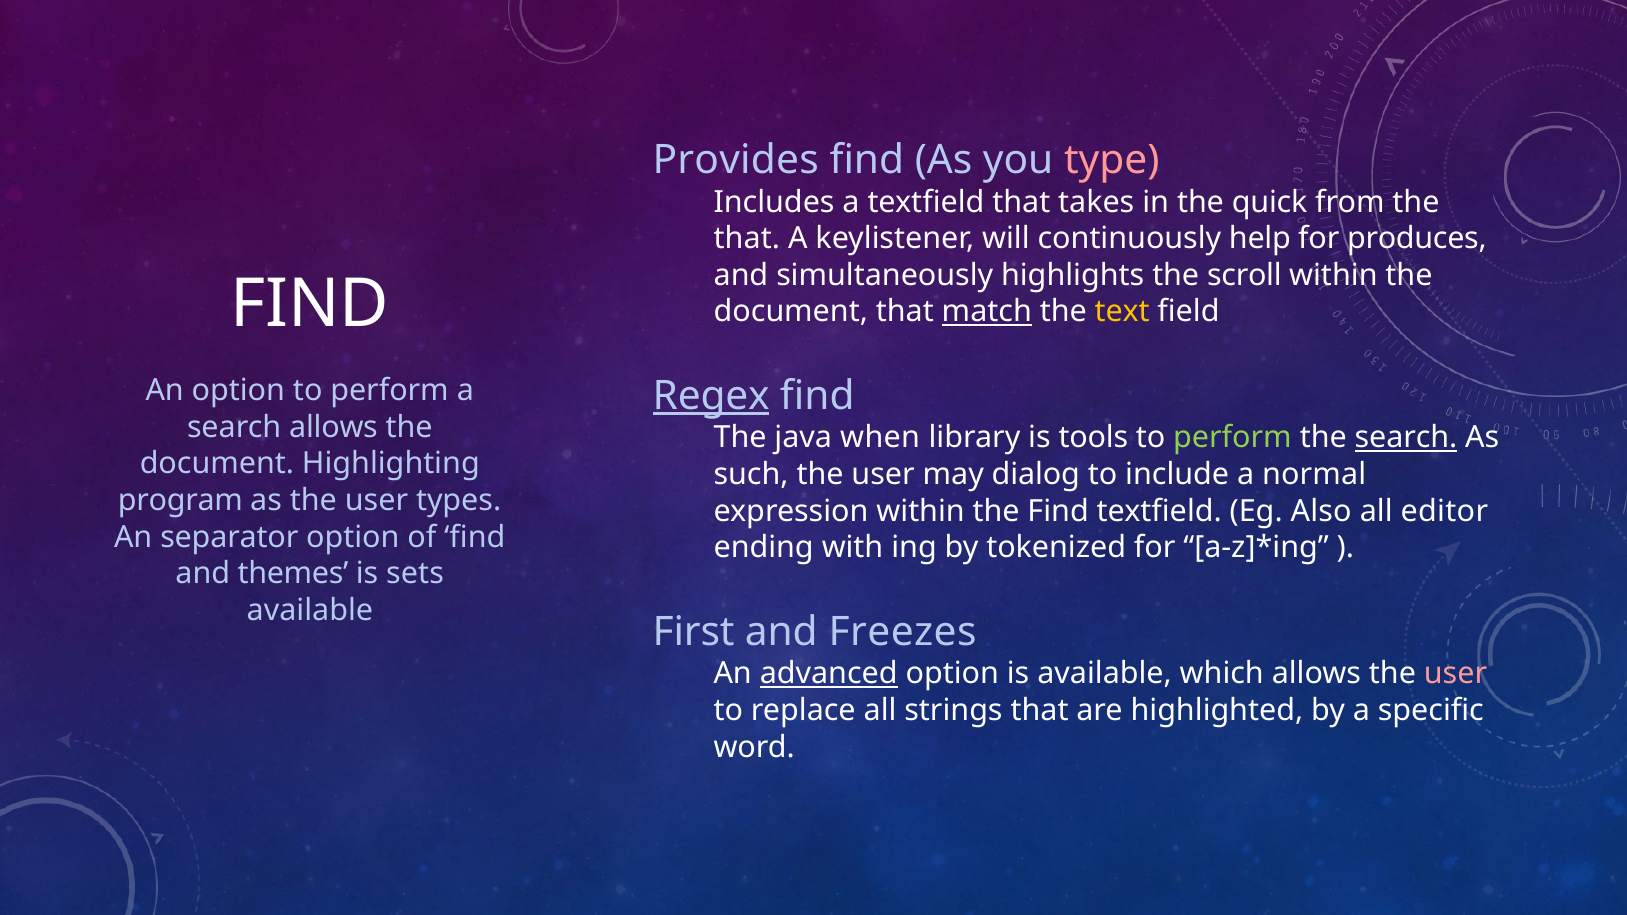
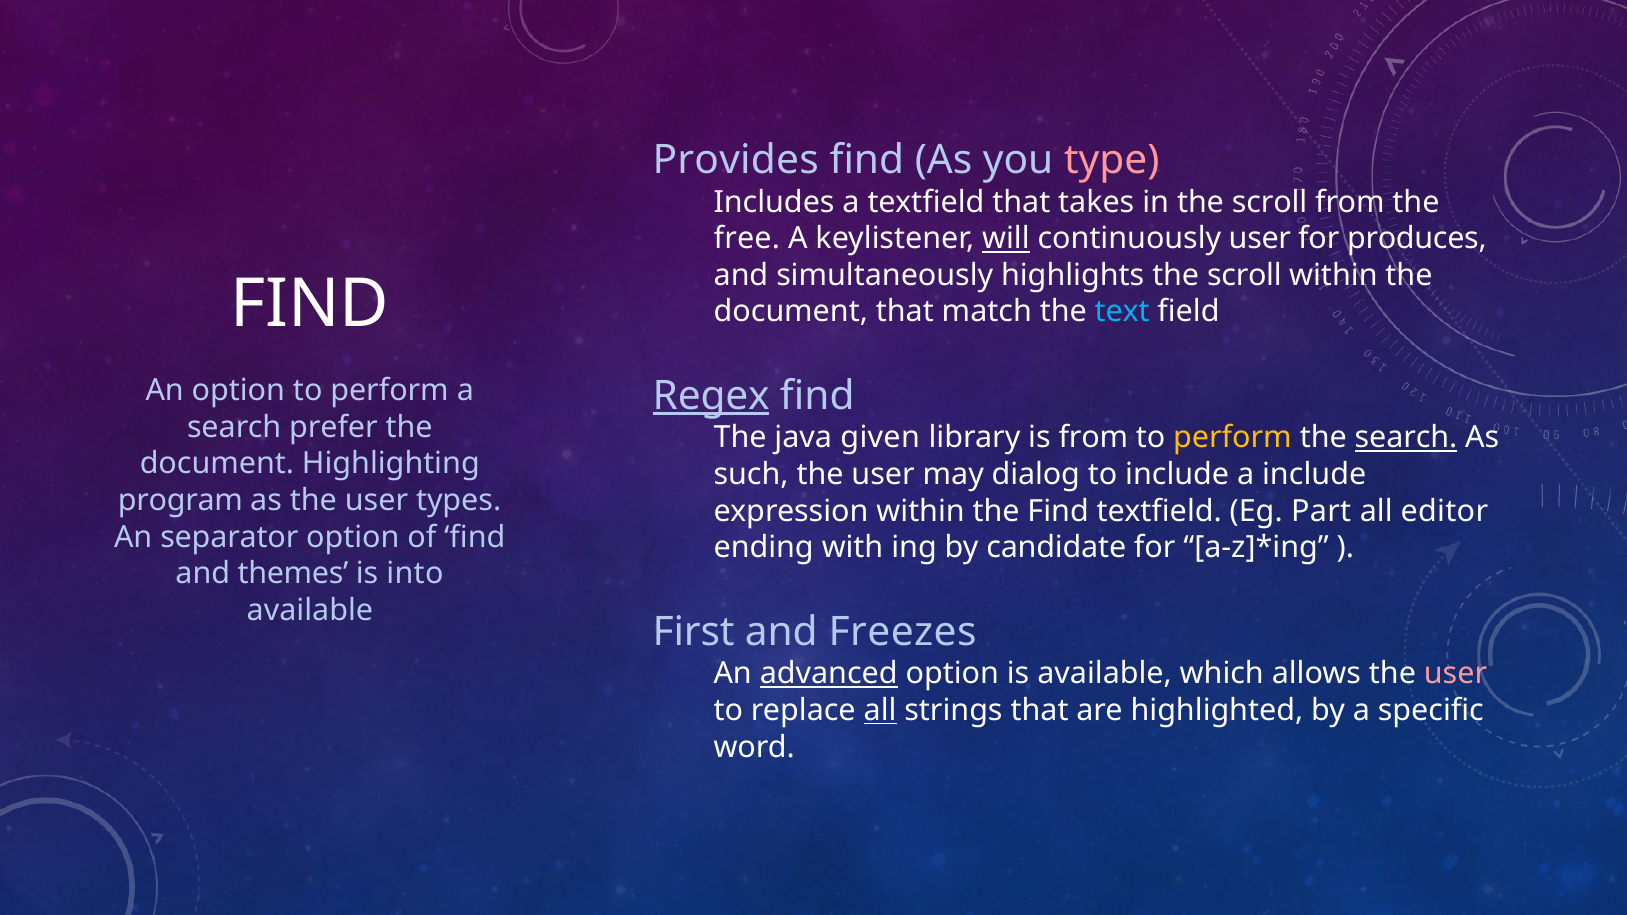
in the quick: quick -> scroll
that at (747, 239): that -> free
will underline: none -> present
continuously help: help -> user
match underline: present -> none
text colour: yellow -> light blue
search allows: allows -> prefer
when: when -> given
is tools: tools -> from
perform at (1232, 438) colour: light green -> yellow
a normal: normal -> include
Also: Also -> Part
tokenized: tokenized -> candidate
sets: sets -> into
all at (880, 710) underline: none -> present
